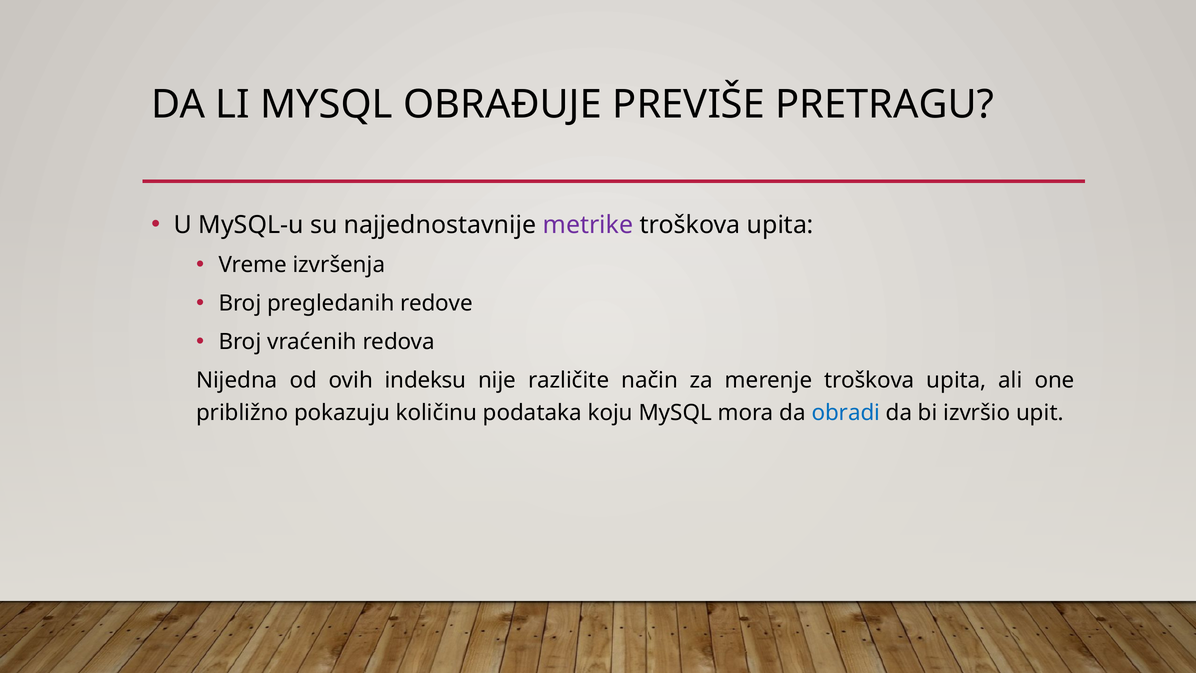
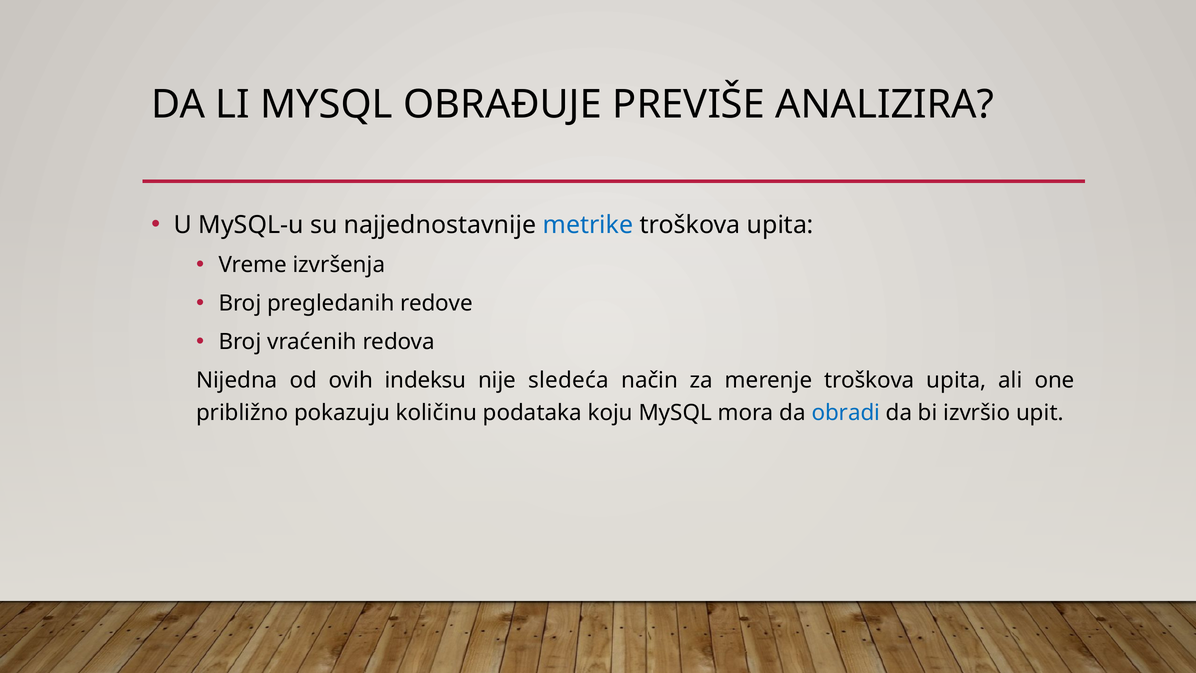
PRETRAGU: PRETRAGU -> ANALIZIRA
metrike colour: purple -> blue
različite: različite -> sledeća
